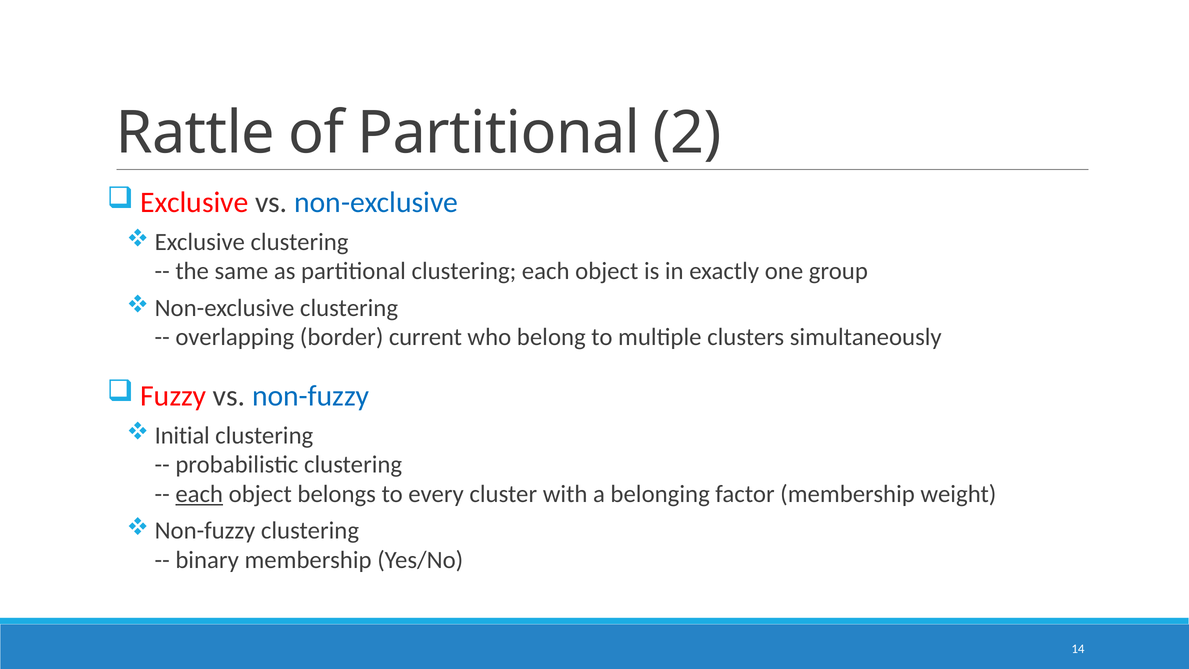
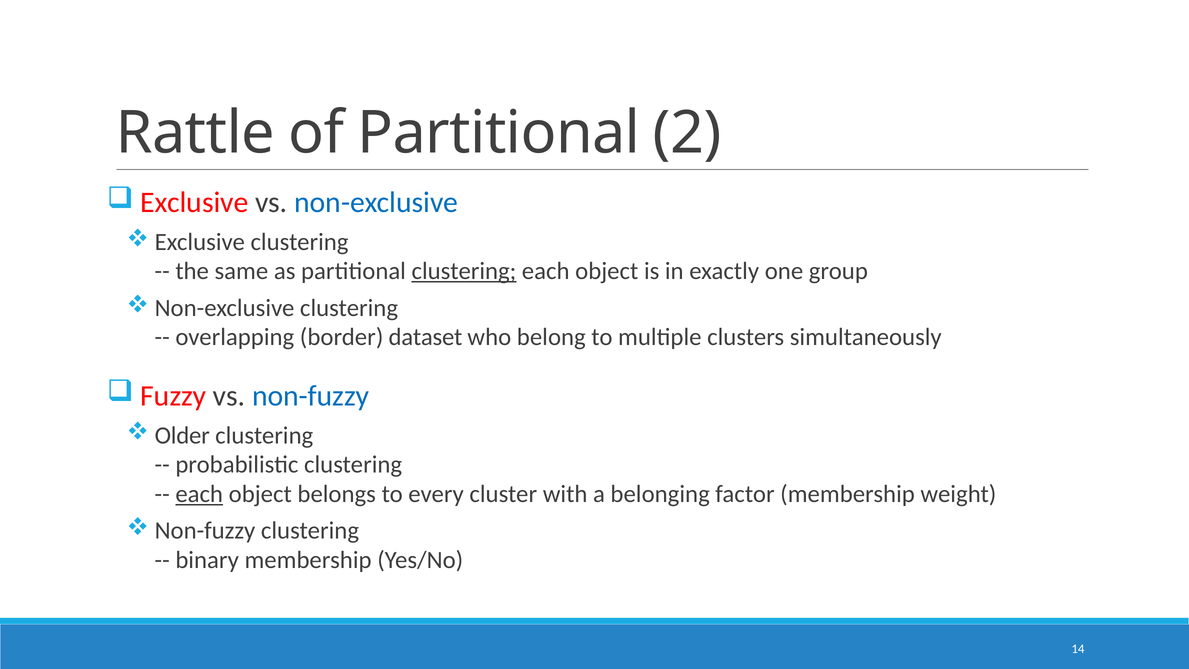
clustering at (464, 271) underline: none -> present
current: current -> dataset
Initial: Initial -> Older
